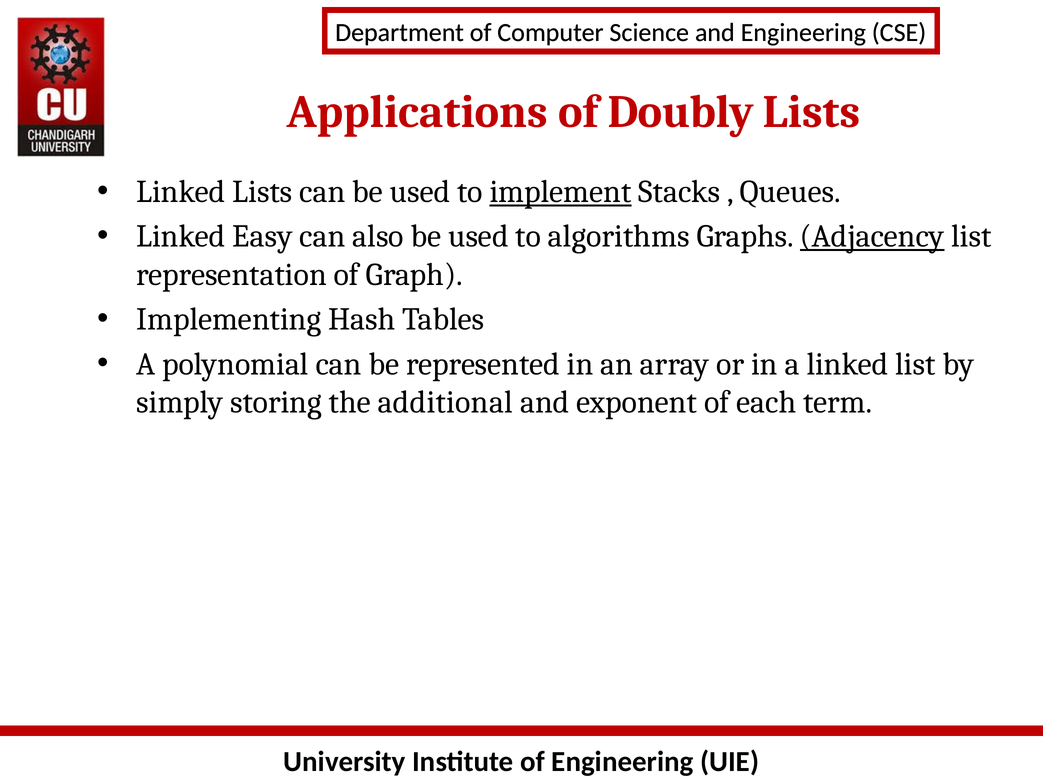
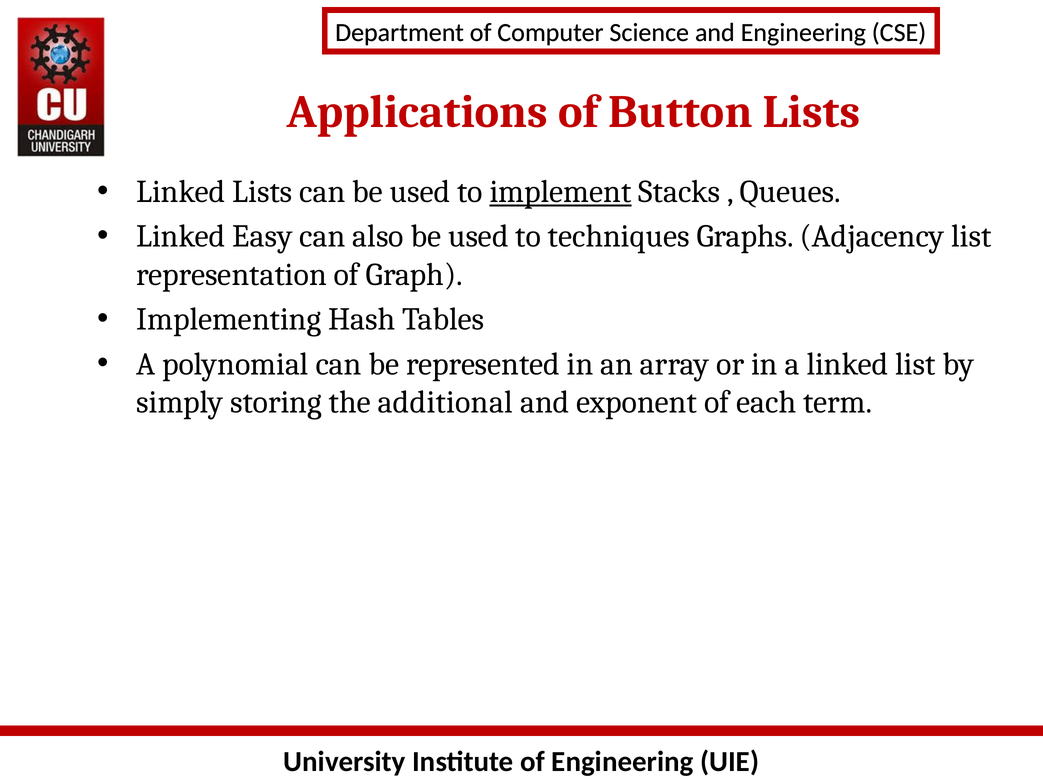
Doubly: Doubly -> Button
algorithms: algorithms -> techniques
Adjacency underline: present -> none
